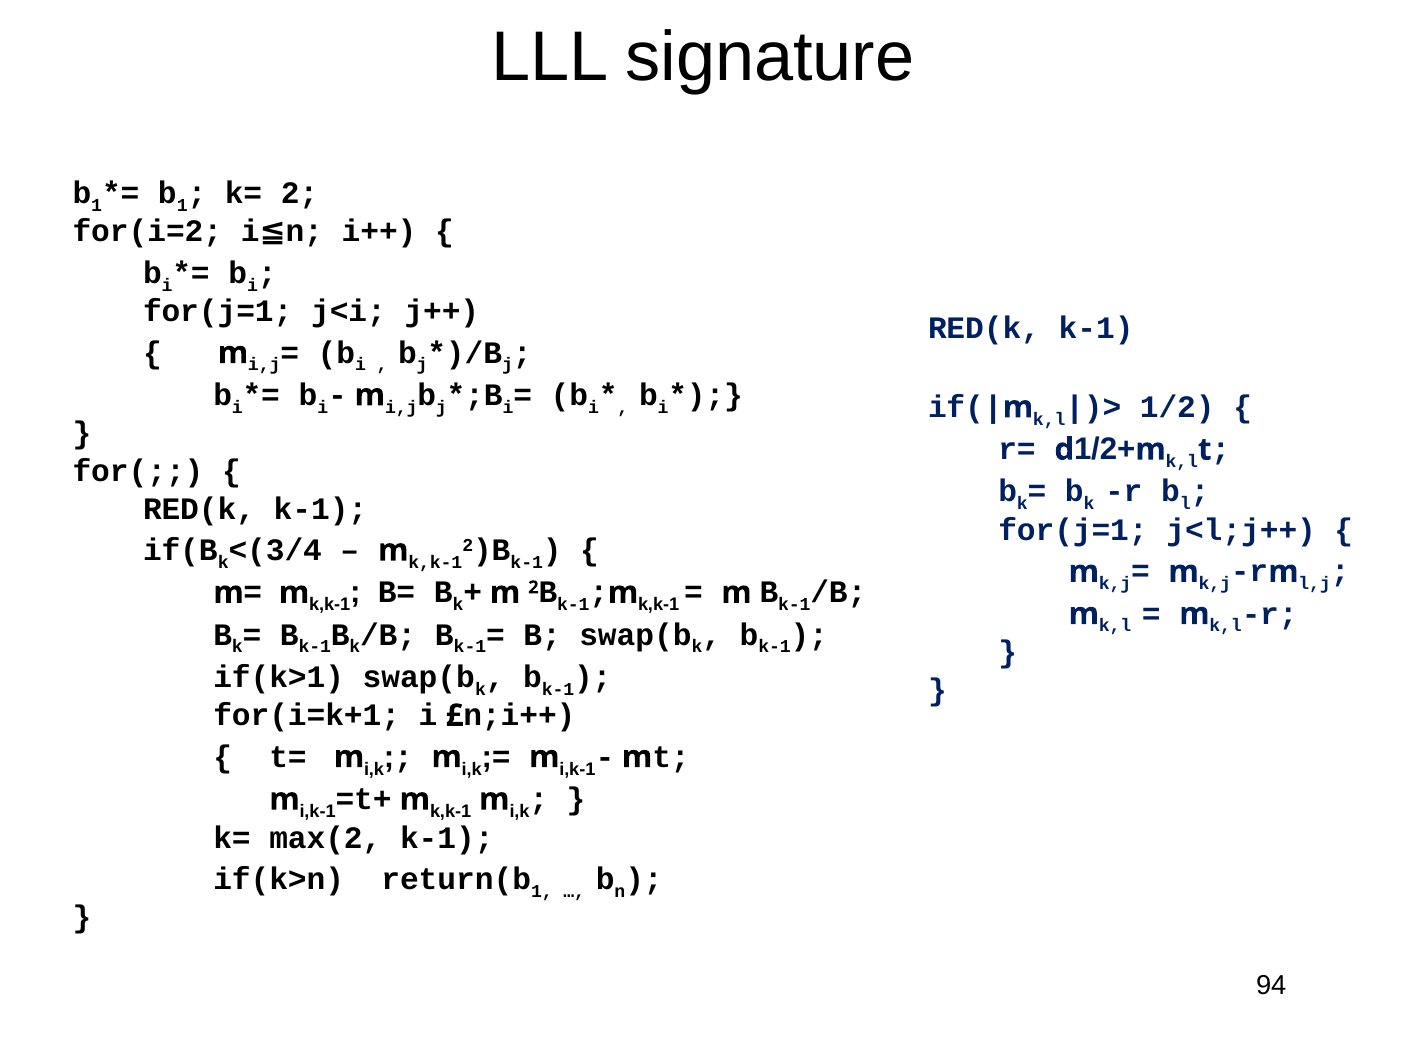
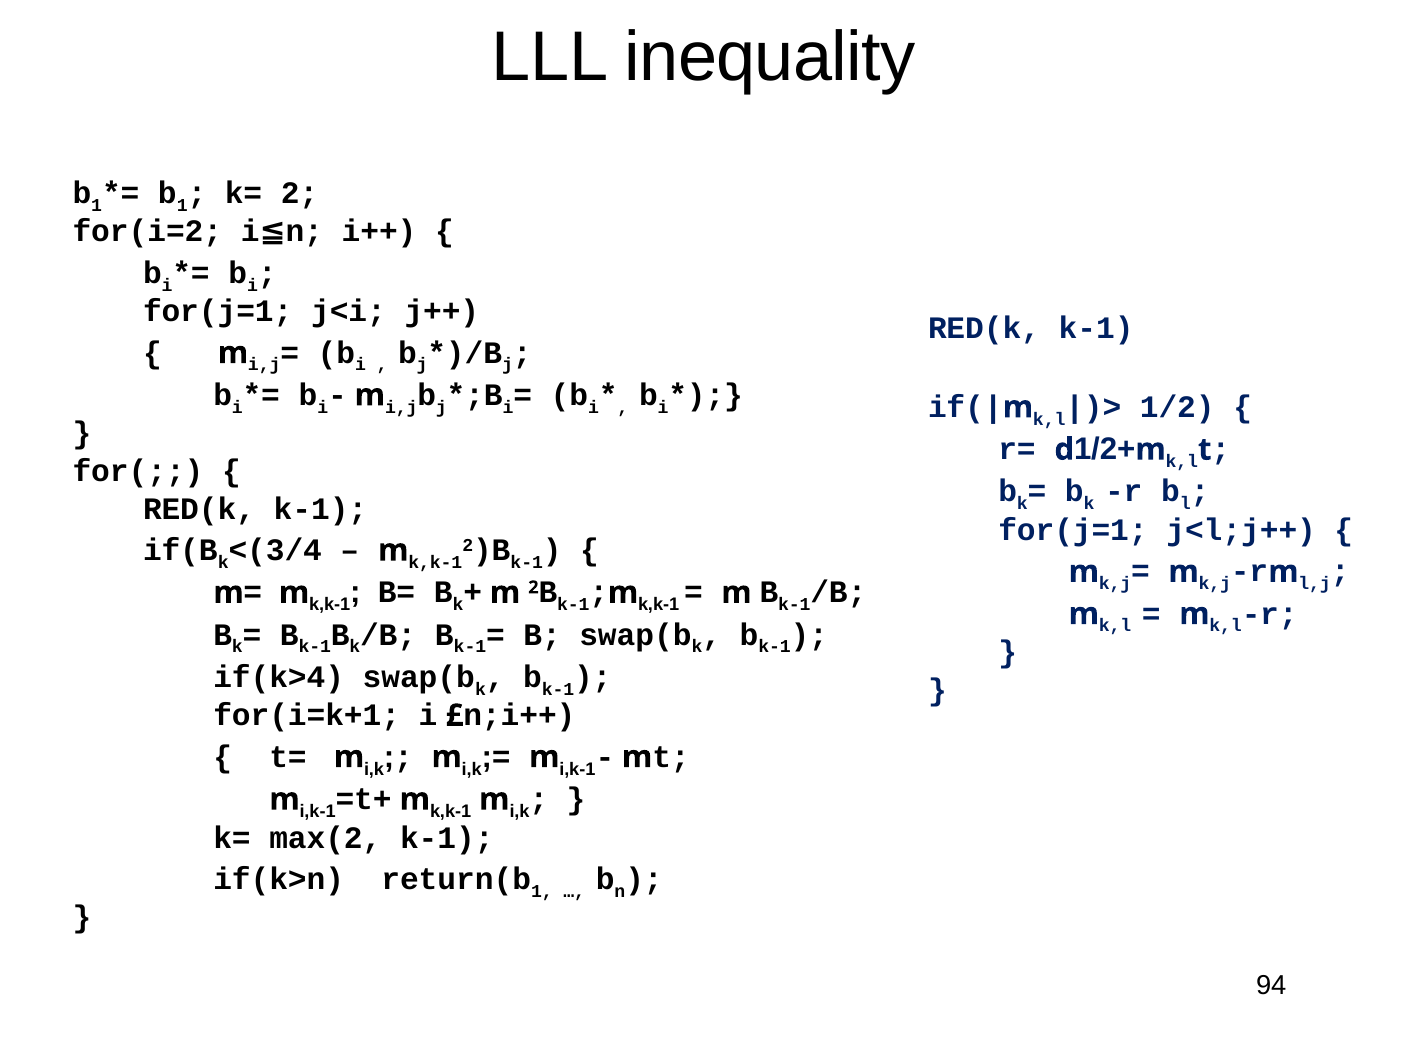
signature: signature -> inequality
if(k>1: if(k>1 -> if(k>4
